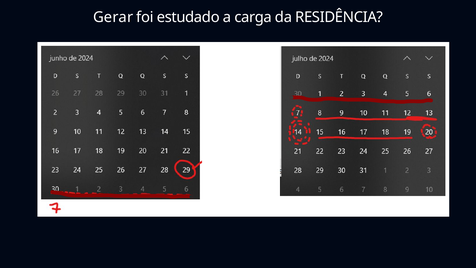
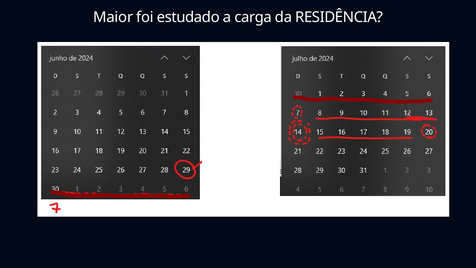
Gerar: Gerar -> Maior
